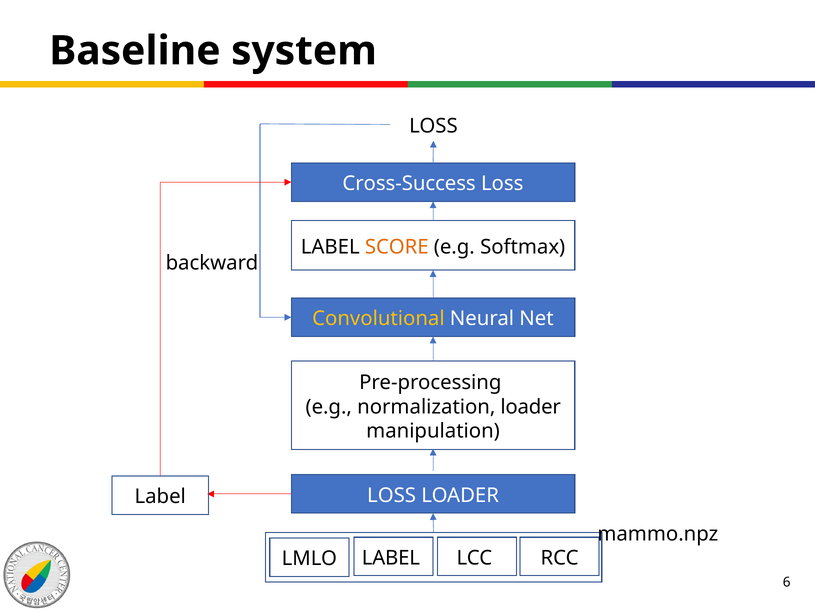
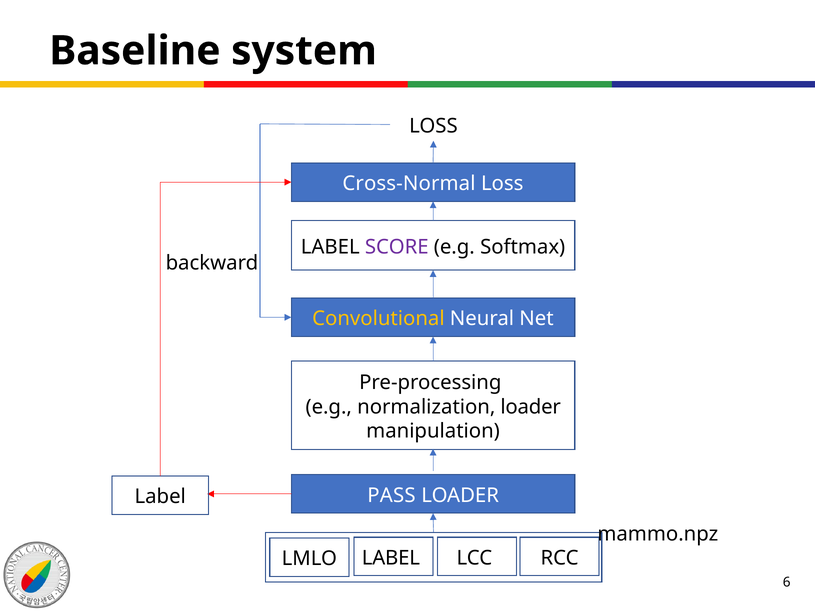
Cross-Success: Cross-Success -> Cross-Normal
SCORE colour: orange -> purple
LOSS at (392, 496): LOSS -> PASS
